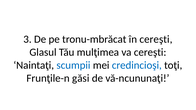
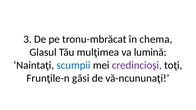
în cereşti: cereşti -> chema
va cereşti: cereşti -> lumină
credincioşi colour: blue -> purple
